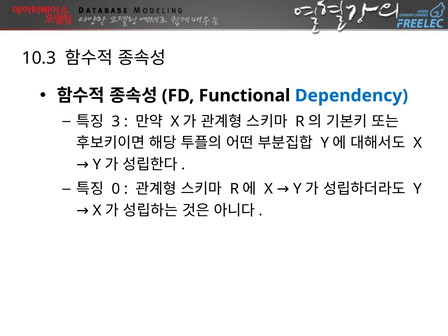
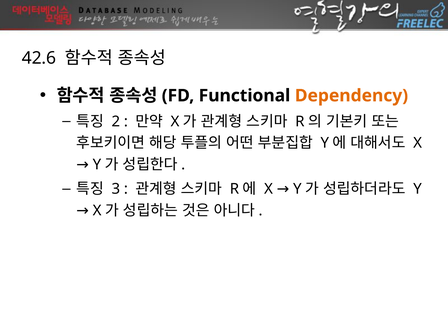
10.3: 10.3 -> 42.6
Dependency colour: blue -> orange
3: 3 -> 2
0: 0 -> 3
